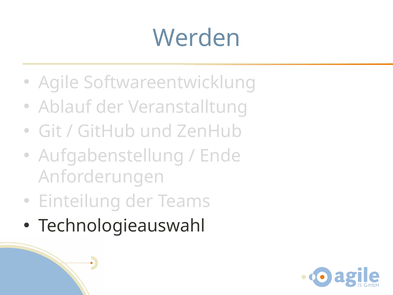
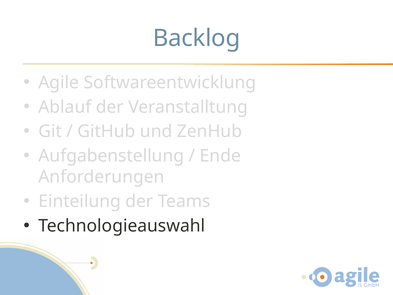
Werden: Werden -> Backlog
